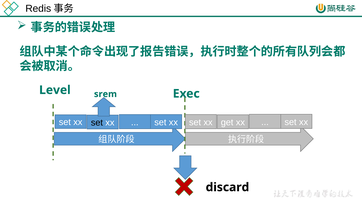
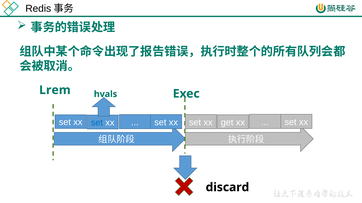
Level: Level -> Lrem
srem: srem -> hvals
set at (97, 123) colour: black -> blue
